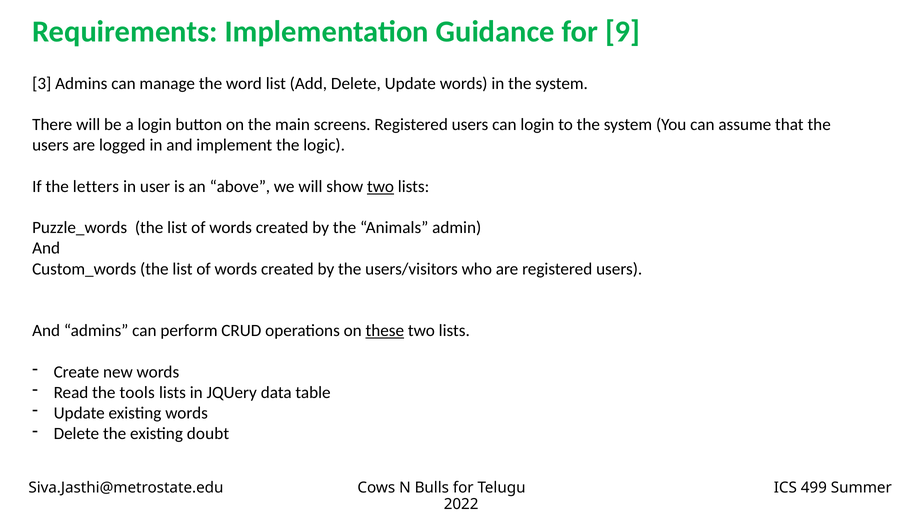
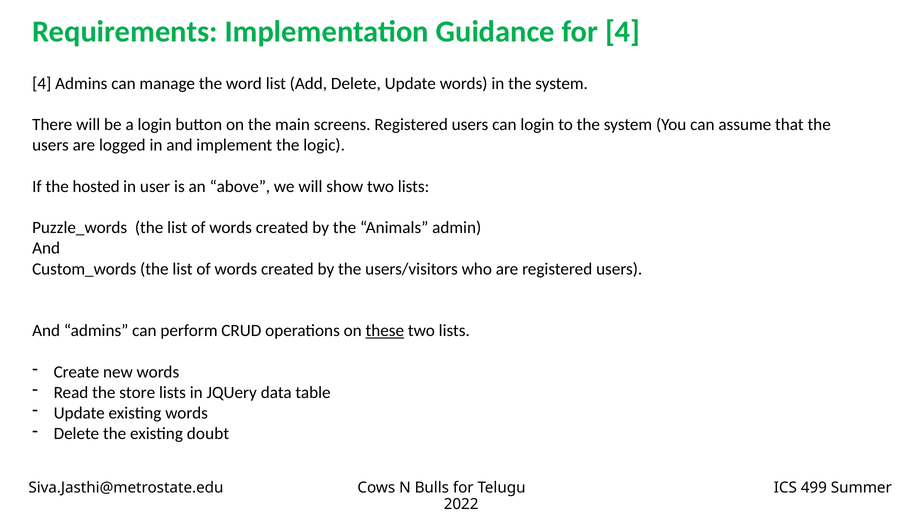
for 9: 9 -> 4
3 at (42, 83): 3 -> 4
letters: letters -> hosted
two at (381, 186) underline: present -> none
tools: tools -> store
